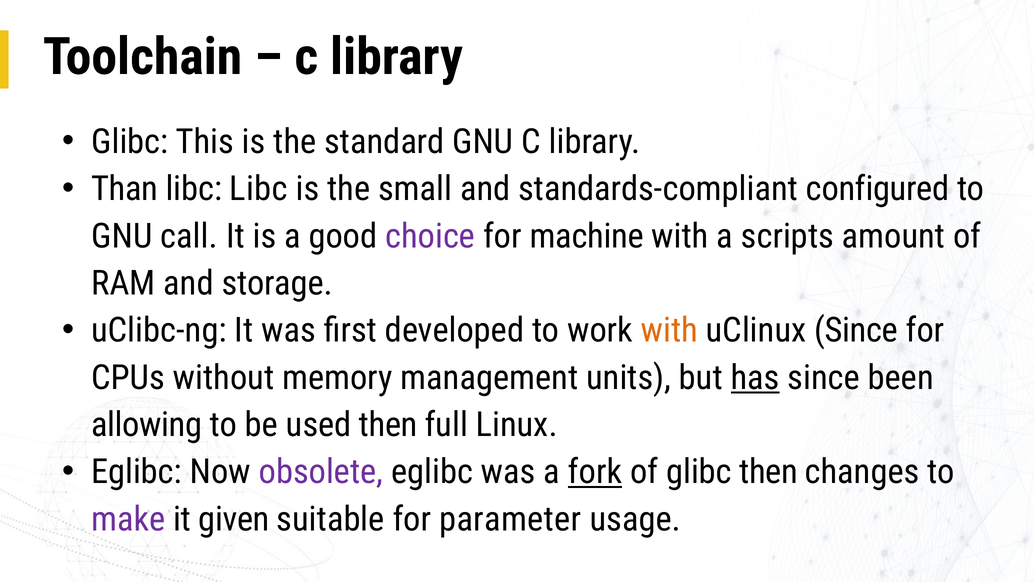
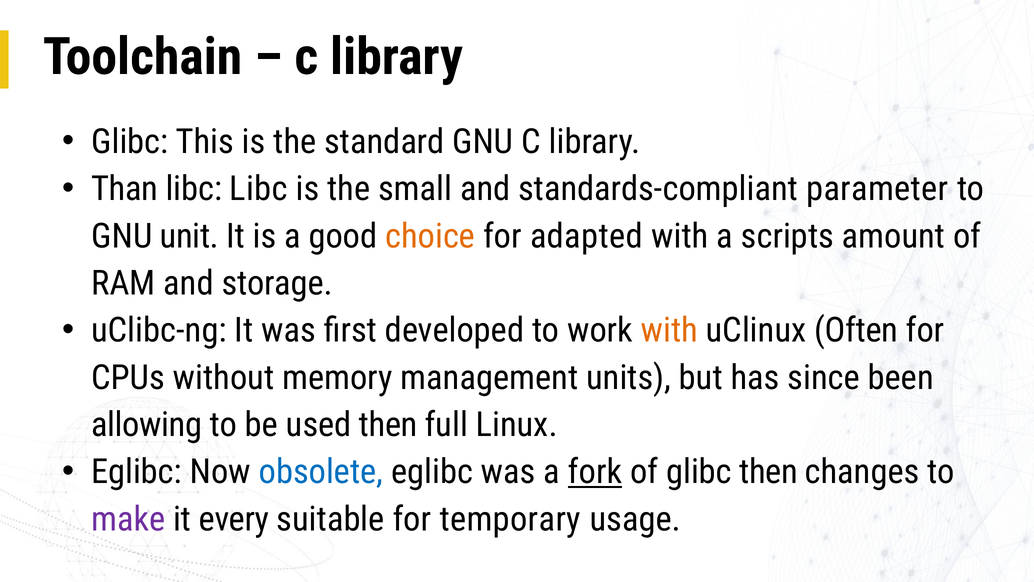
configured: configured -> parameter
call: call -> unit
choice colour: purple -> orange
machine: machine -> adapted
uClinux Since: Since -> Often
has underline: present -> none
obsolete colour: purple -> blue
given: given -> every
parameter: parameter -> temporary
